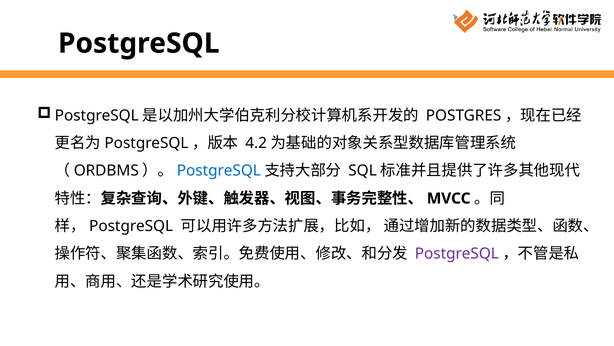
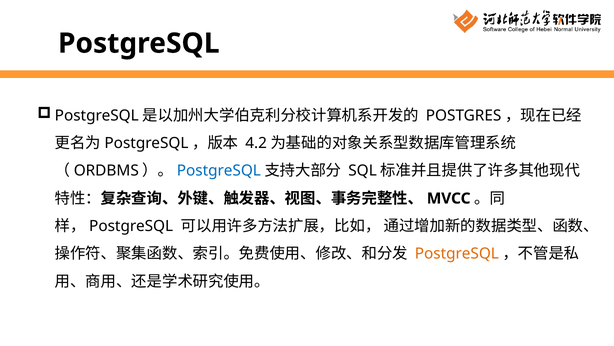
PostgreSQL at (457, 253) colour: purple -> orange
